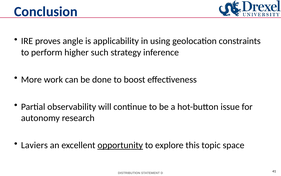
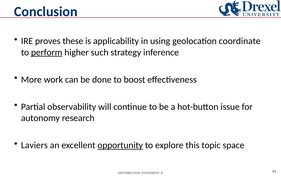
angle: angle -> these
constraints: constraints -> coordinate
perform underline: none -> present
